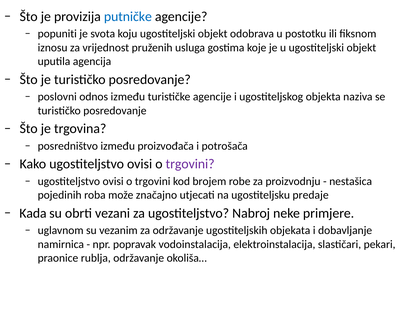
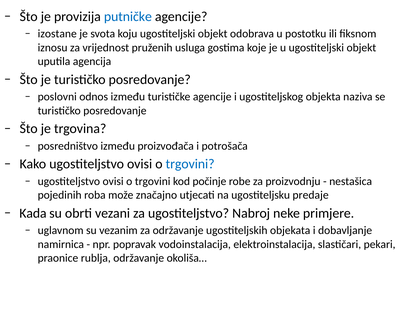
popuniti: popuniti -> izostane
trgovini at (190, 164) colour: purple -> blue
brojem: brojem -> počinje
